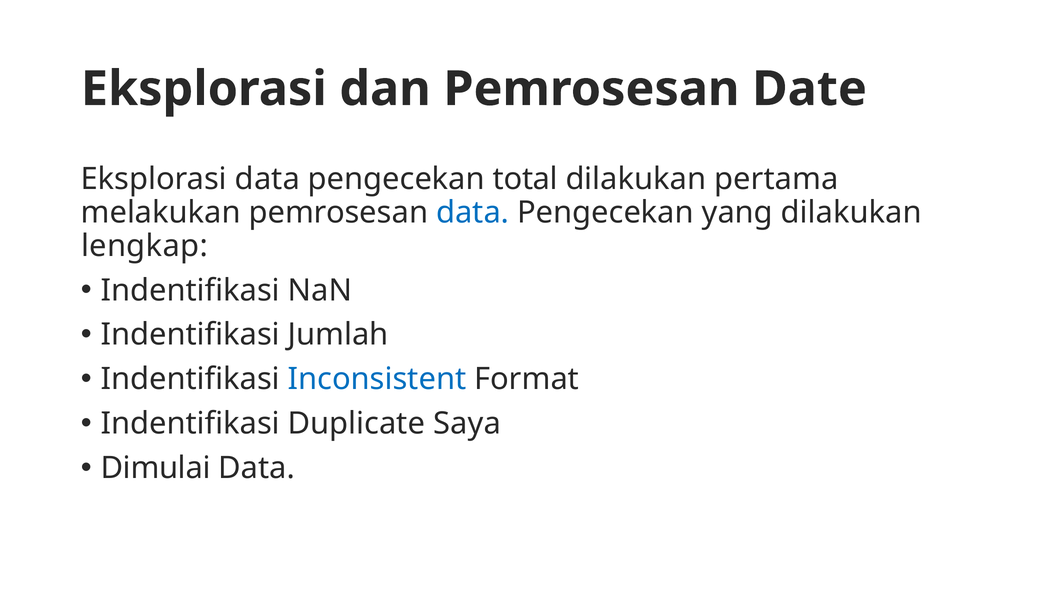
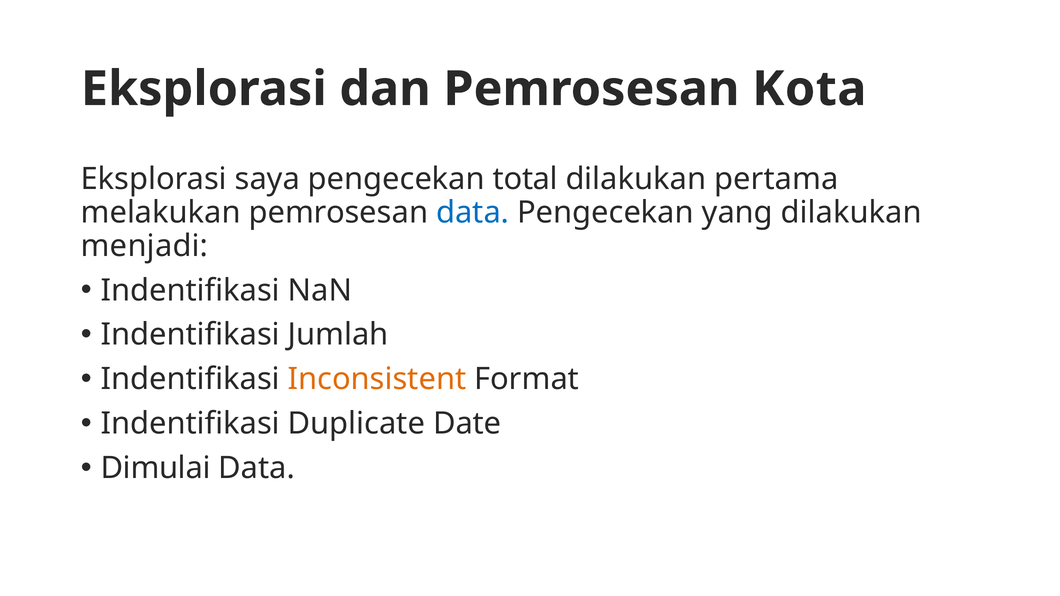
Date: Date -> Kota
Eksplorasi data: data -> saya
lengkap: lengkap -> menjadi
Inconsistent colour: blue -> orange
Saya: Saya -> Date
